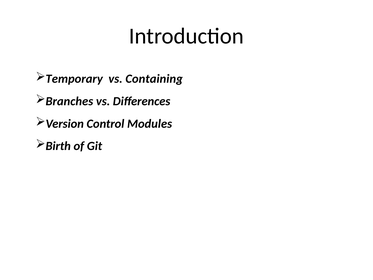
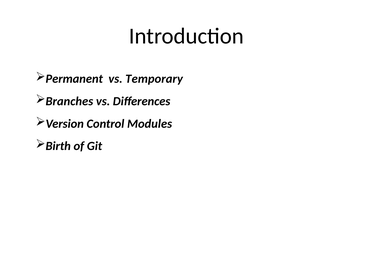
Temporary: Temporary -> Permanent
Containing: Containing -> Temporary
